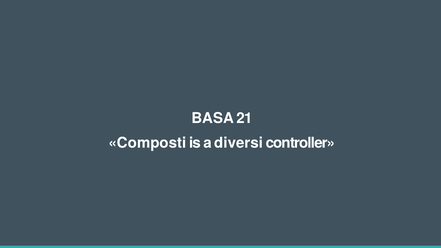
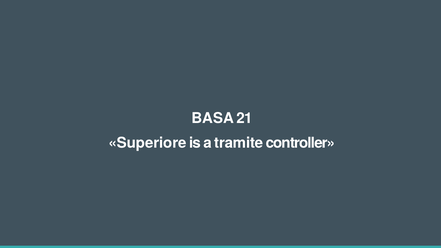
Composti: Composti -> Superiore
diversi: diversi -> tramite
